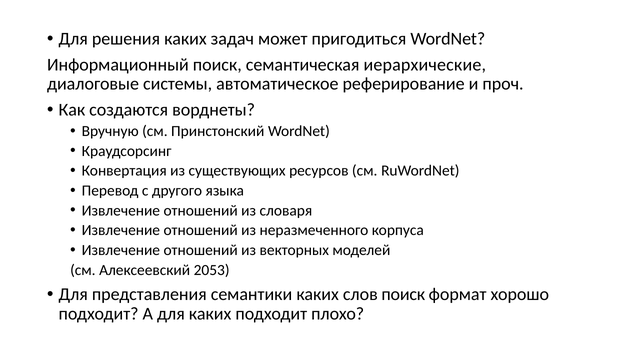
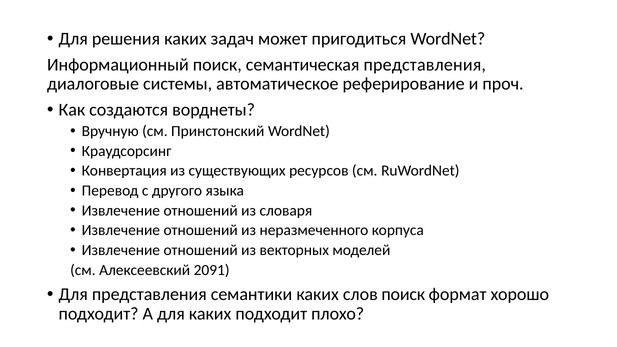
семантическая иерархические: иерархические -> представления
2053: 2053 -> 2091
